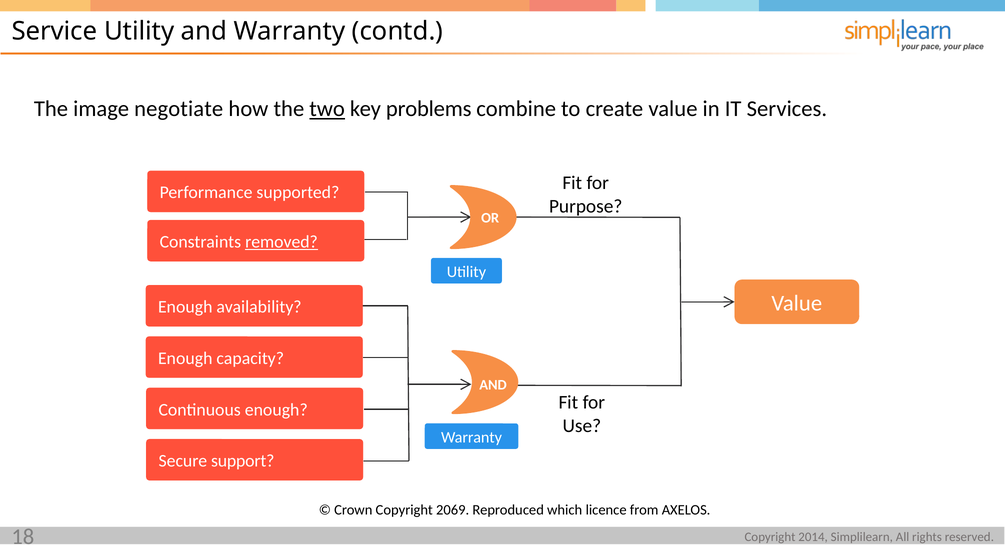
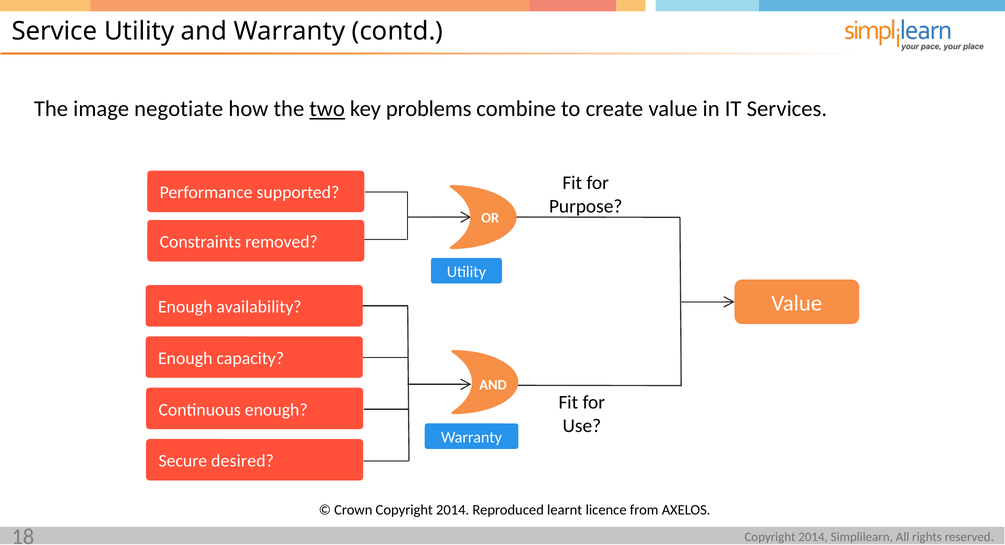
removed underline: present -> none
support: support -> desired
Crown Copyright 2069: 2069 -> 2014
which: which -> learnt
